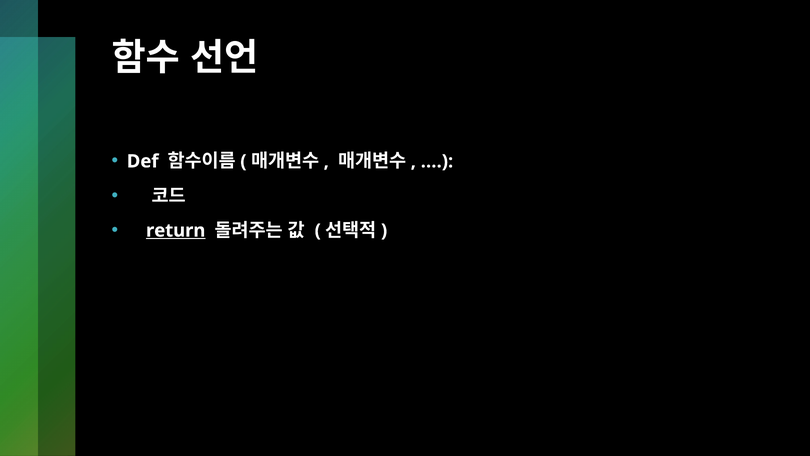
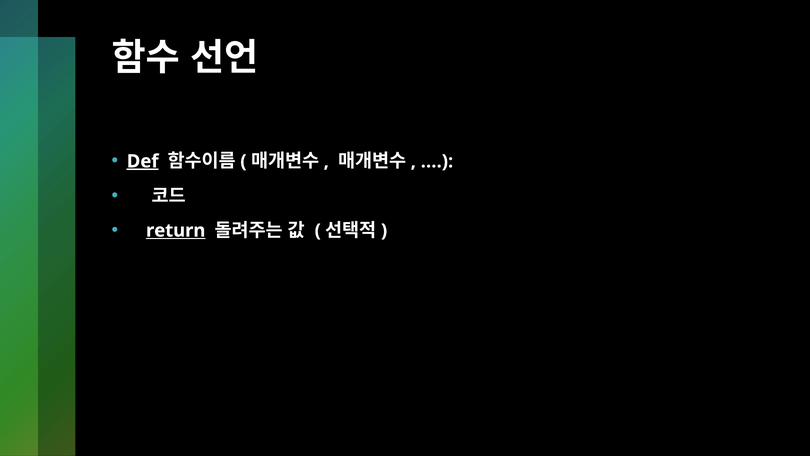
Def underline: none -> present
